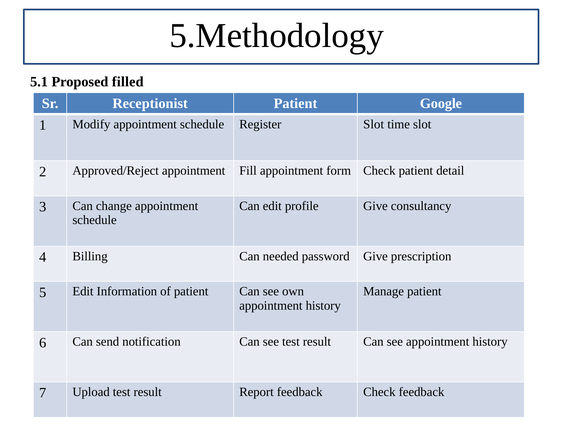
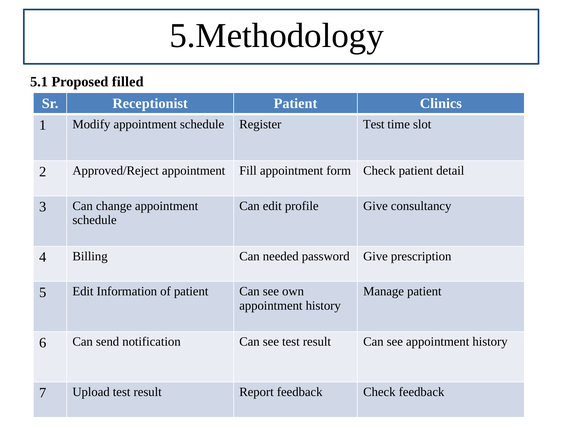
Google: Google -> Clinics
Register Slot: Slot -> Test
